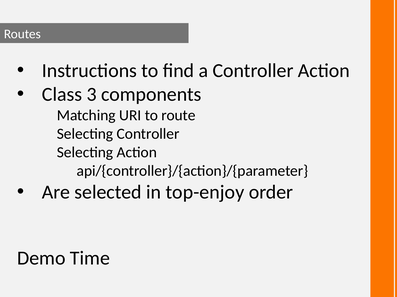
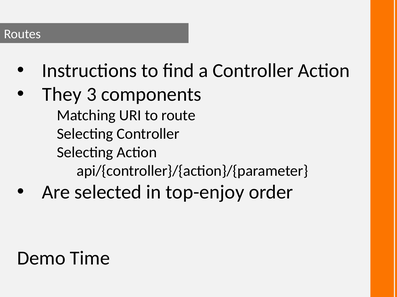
Class: Class -> They
